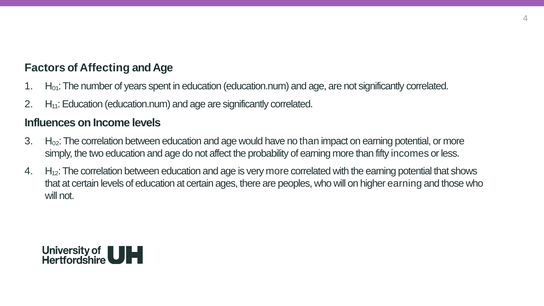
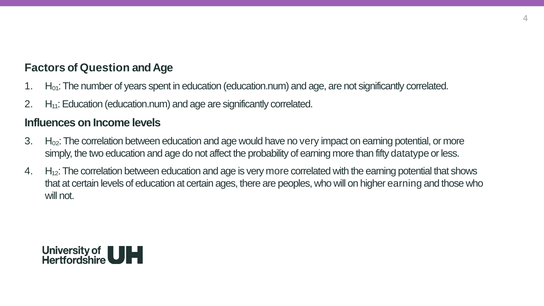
Affecting: Affecting -> Question
no than: than -> very
incomes: incomes -> datatype
